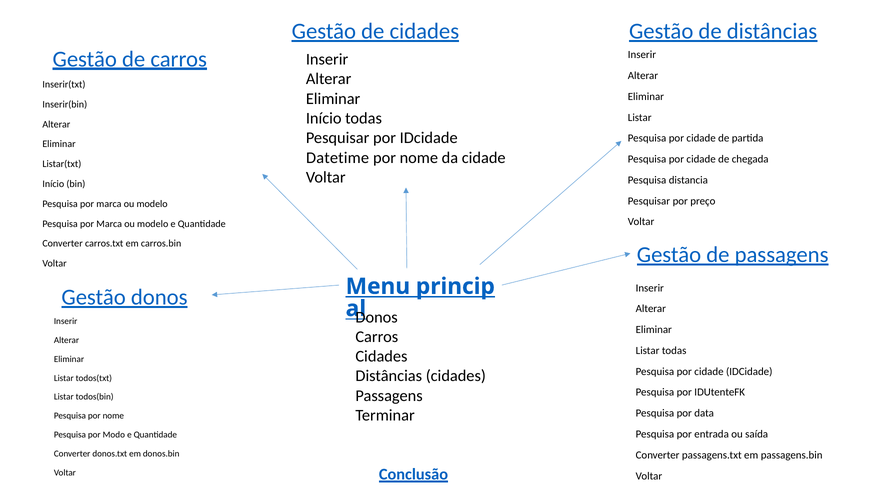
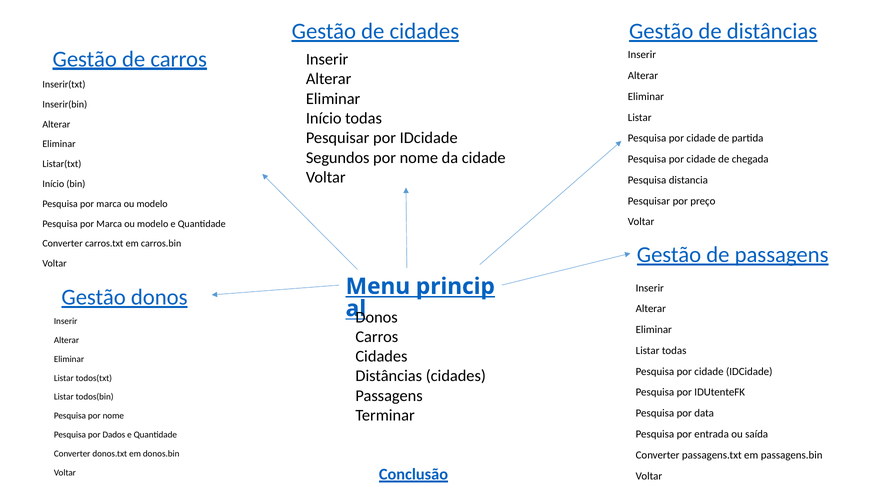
Datetime: Datetime -> Segundos
Modo: Modo -> Dados
